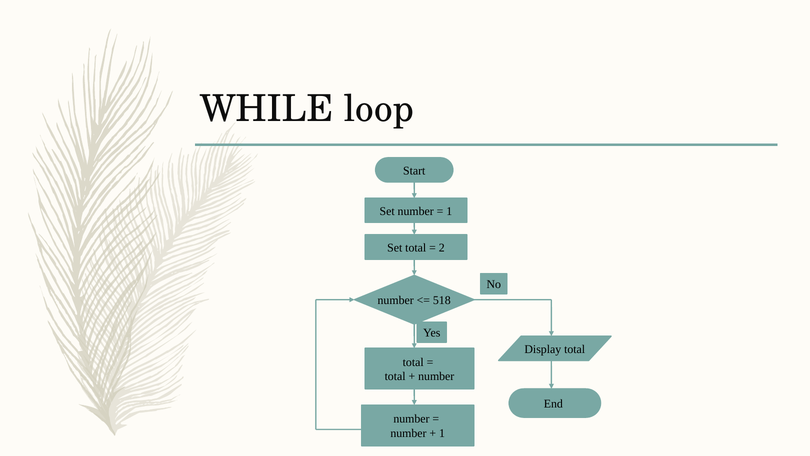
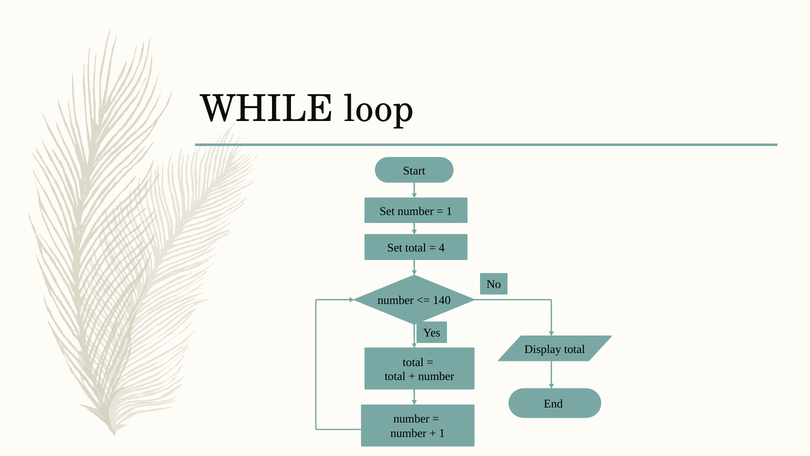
2: 2 -> 4
518: 518 -> 140
